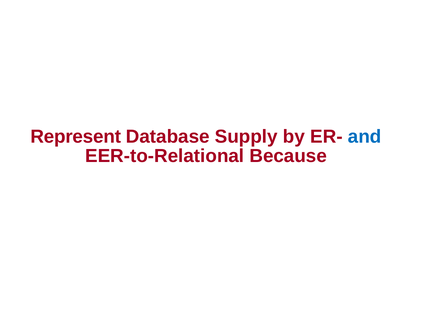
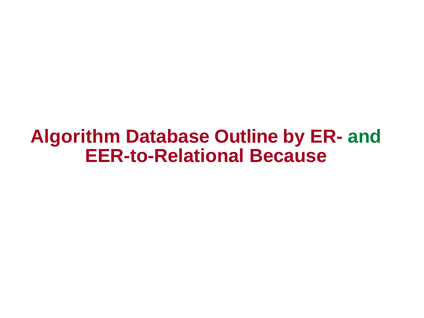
Represent: Represent -> Algorithm
Supply: Supply -> Outline
and colour: blue -> green
